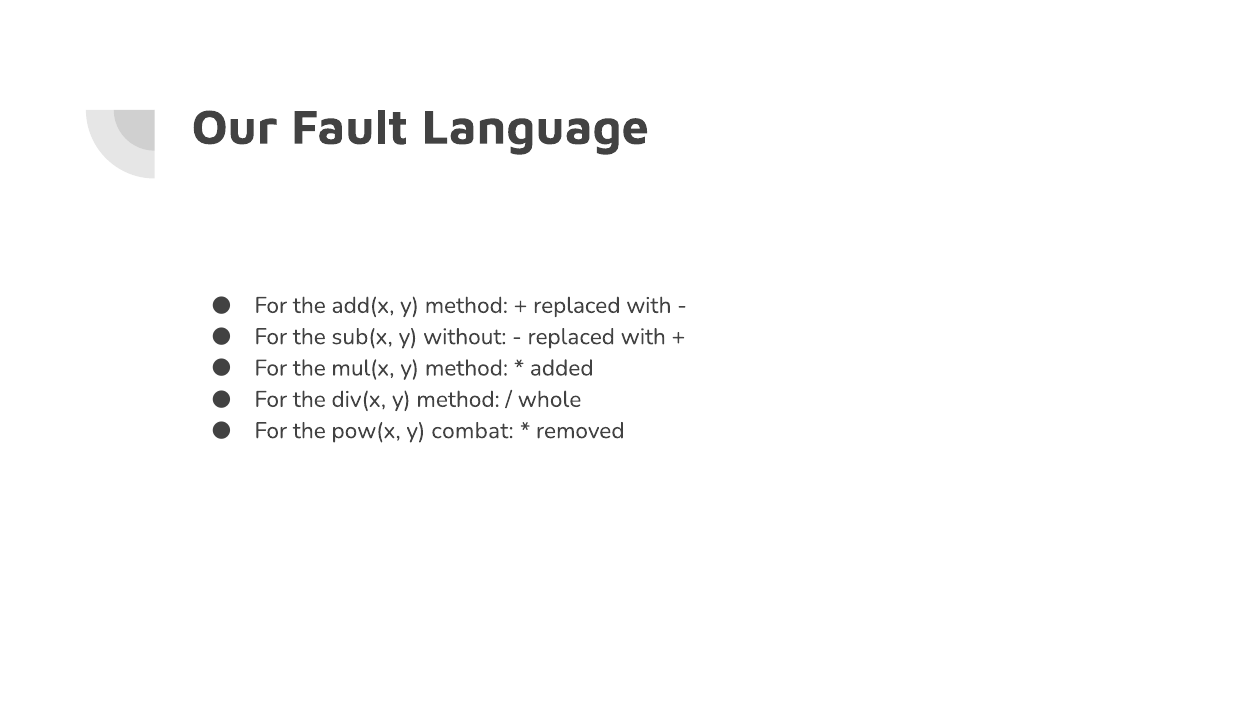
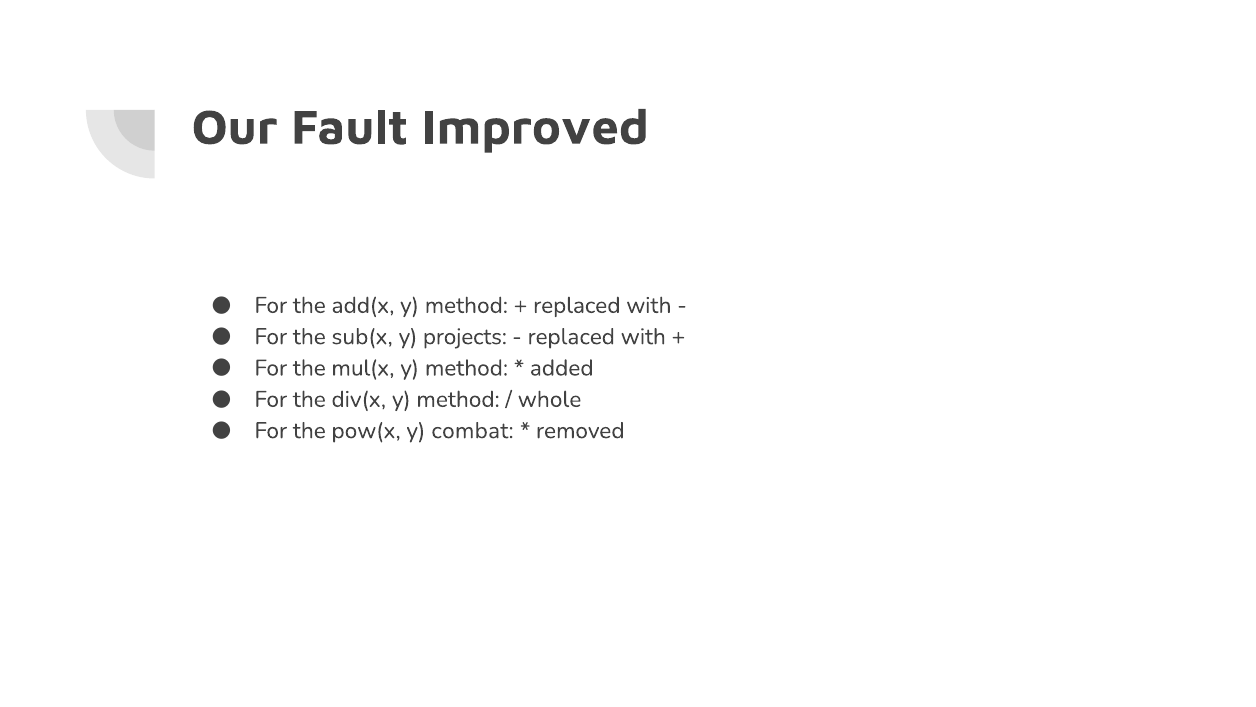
Language: Language -> Improved
without: without -> projects
